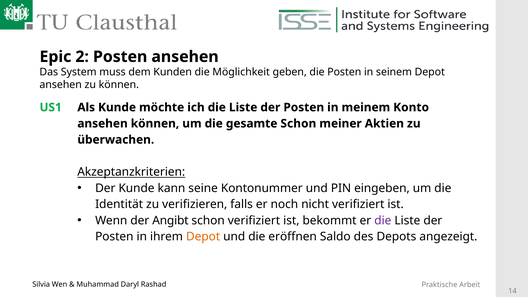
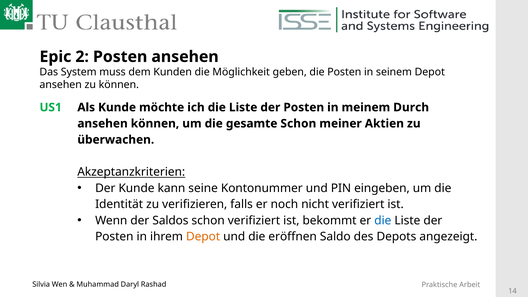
Konto: Konto -> Durch
Angibt: Angibt -> Saldos
die at (383, 221) colour: purple -> blue
